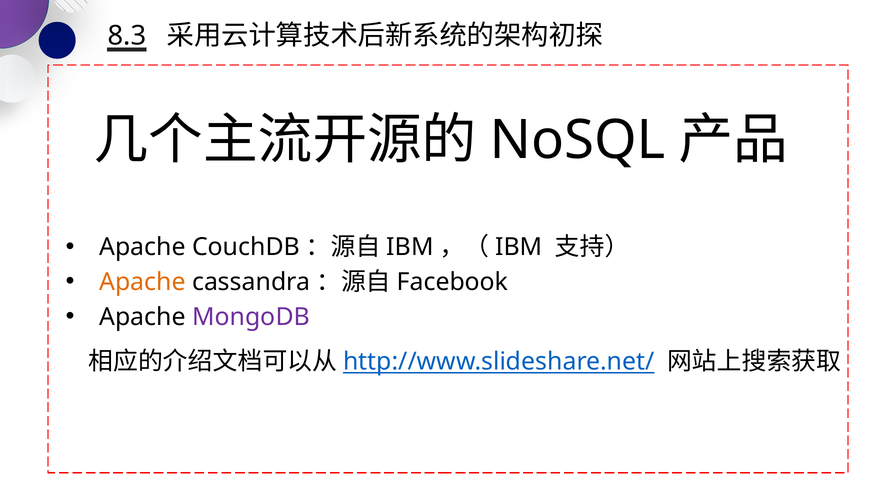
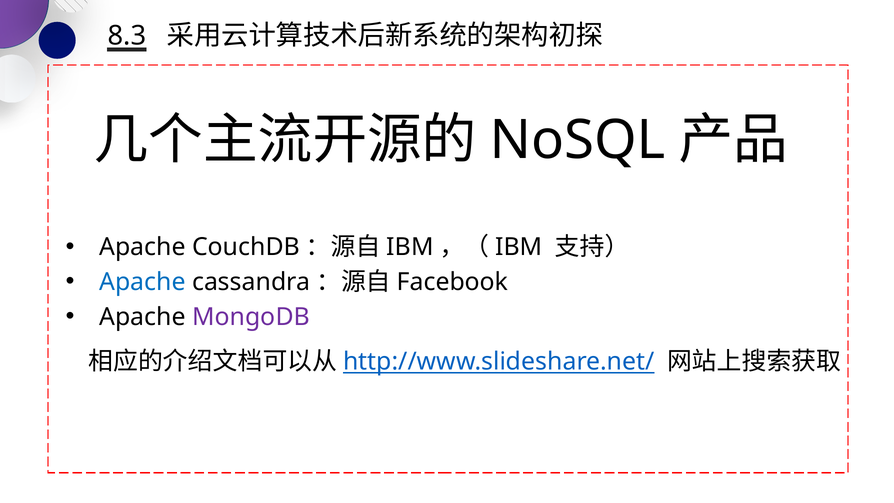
Apache at (142, 282) colour: orange -> blue
